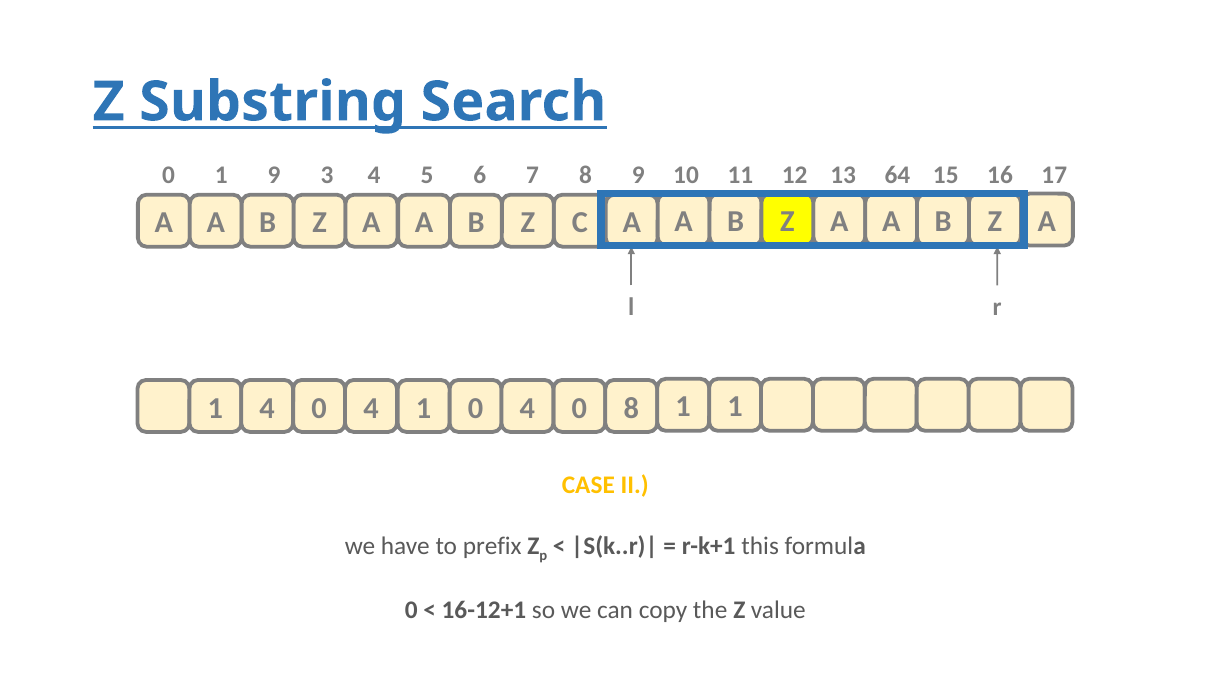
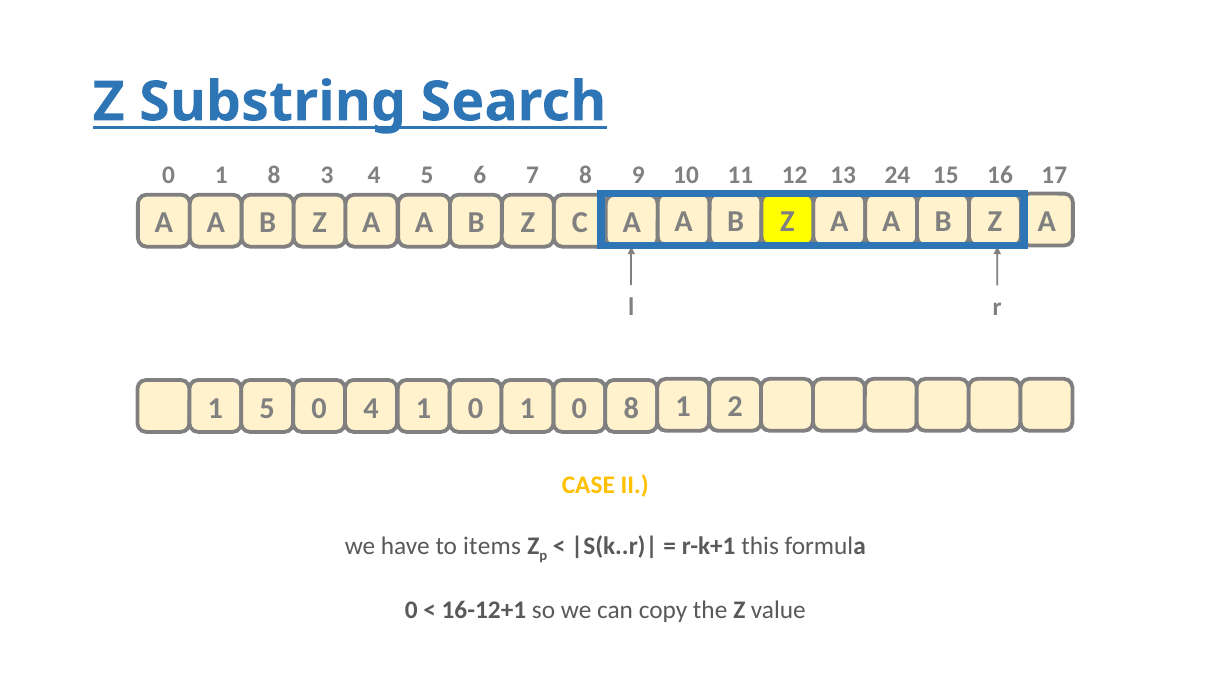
1 9: 9 -> 8
64: 64 -> 24
1 1: 1 -> 2
1 4: 4 -> 5
1 0 4: 4 -> 1
prefix: prefix -> items
